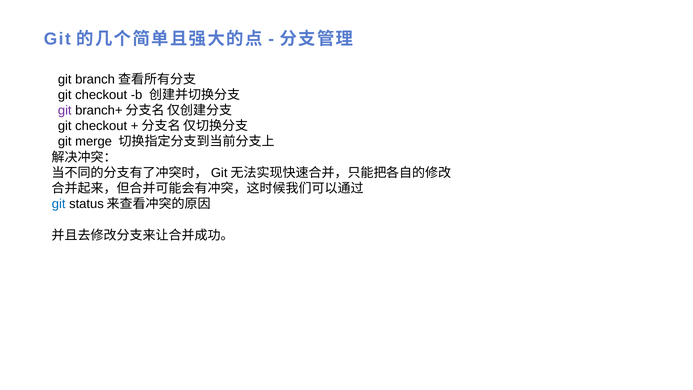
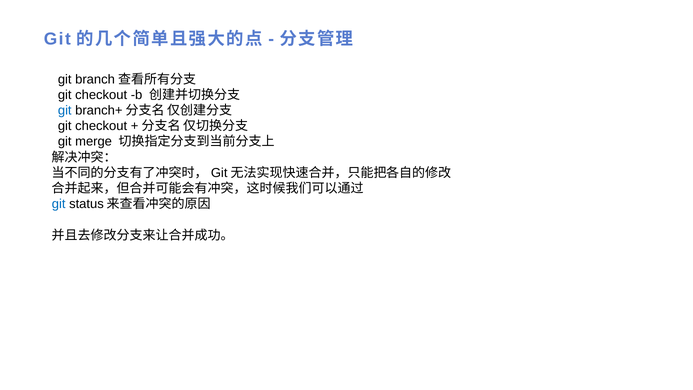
git at (65, 110) colour: purple -> blue
